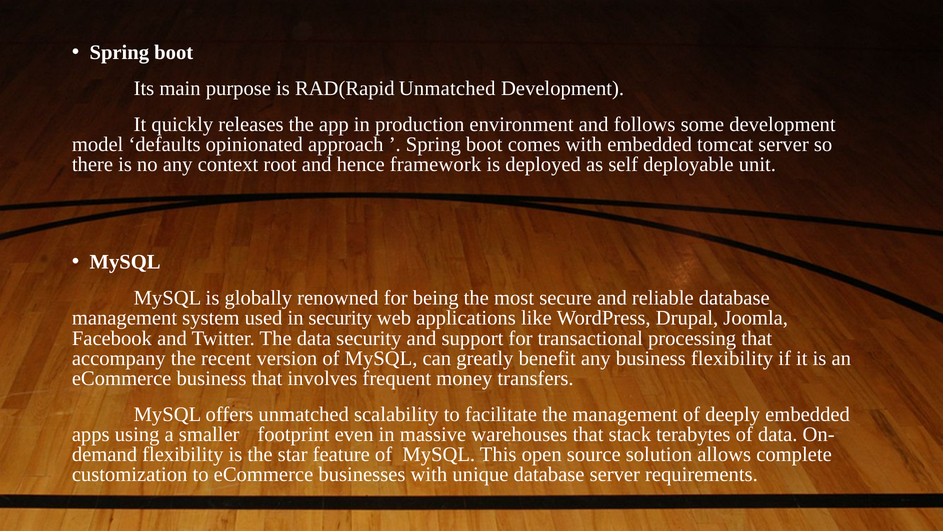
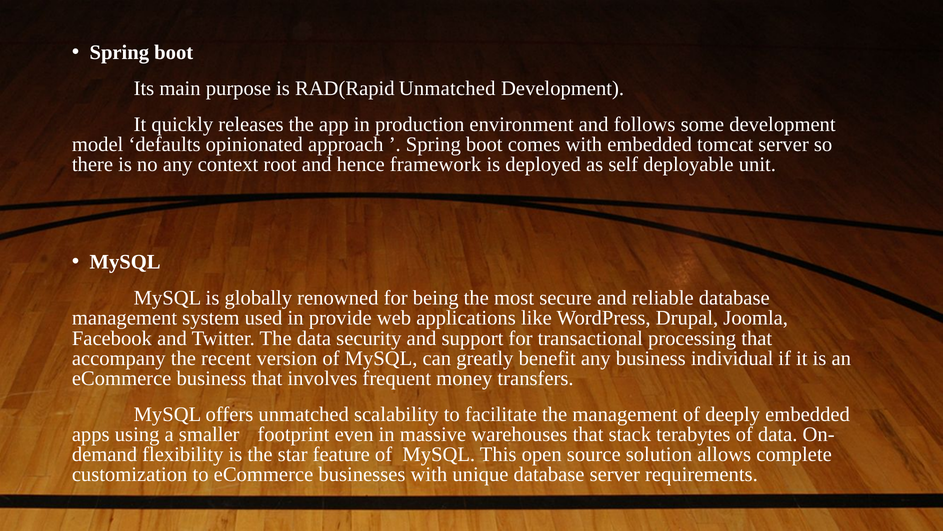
in security: security -> provide
business flexibility: flexibility -> individual
